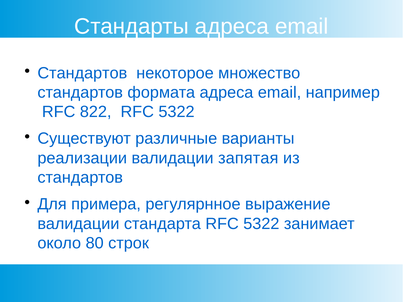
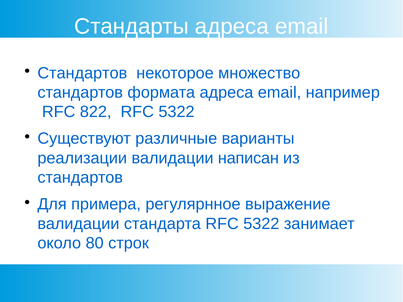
запятая: запятая -> написан
